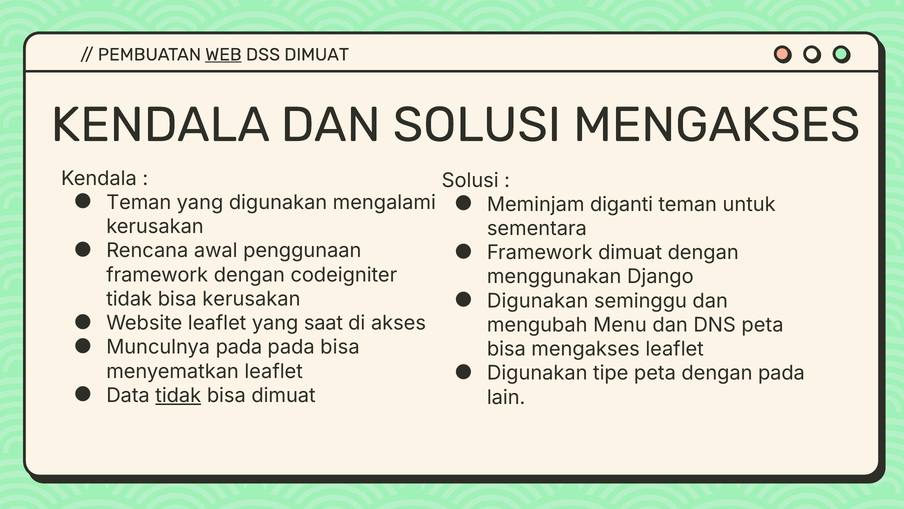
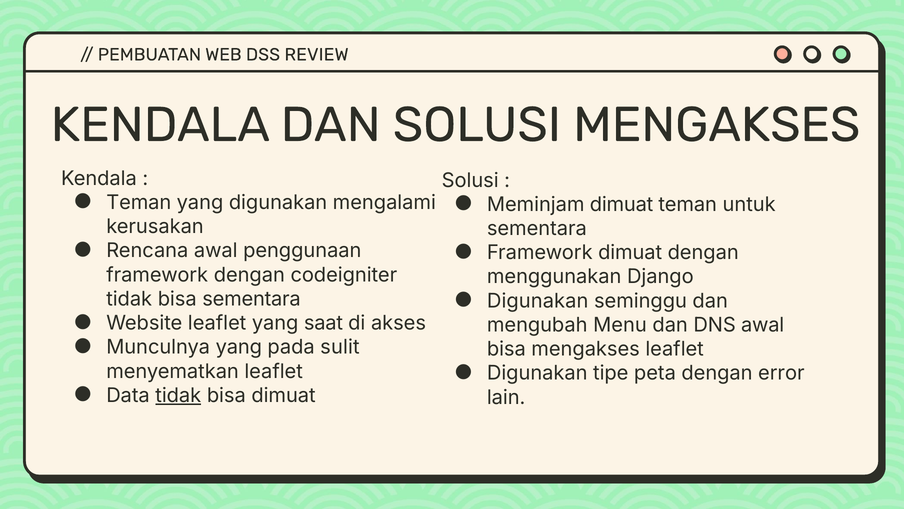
WEB underline: present -> none
DSS DIMUAT: DIMUAT -> REVIEW
Meminjam diganti: diganti -> dimuat
bisa kerusakan: kerusakan -> sementara
DNS peta: peta -> awal
Munculnya pada: pada -> yang
pada bisa: bisa -> sulit
dengan pada: pada -> error
